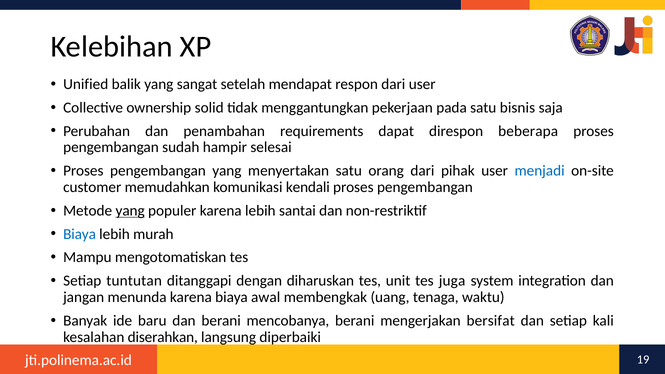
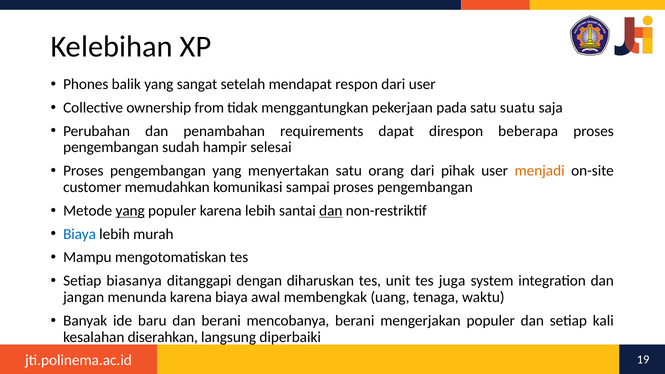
Unified: Unified -> Phones
solid: solid -> from
bisnis: bisnis -> suatu
menjadi colour: blue -> orange
kendali: kendali -> sampai
dan at (331, 211) underline: none -> present
tuntutan: tuntutan -> biasanya
mengerjakan bersifat: bersifat -> populer
